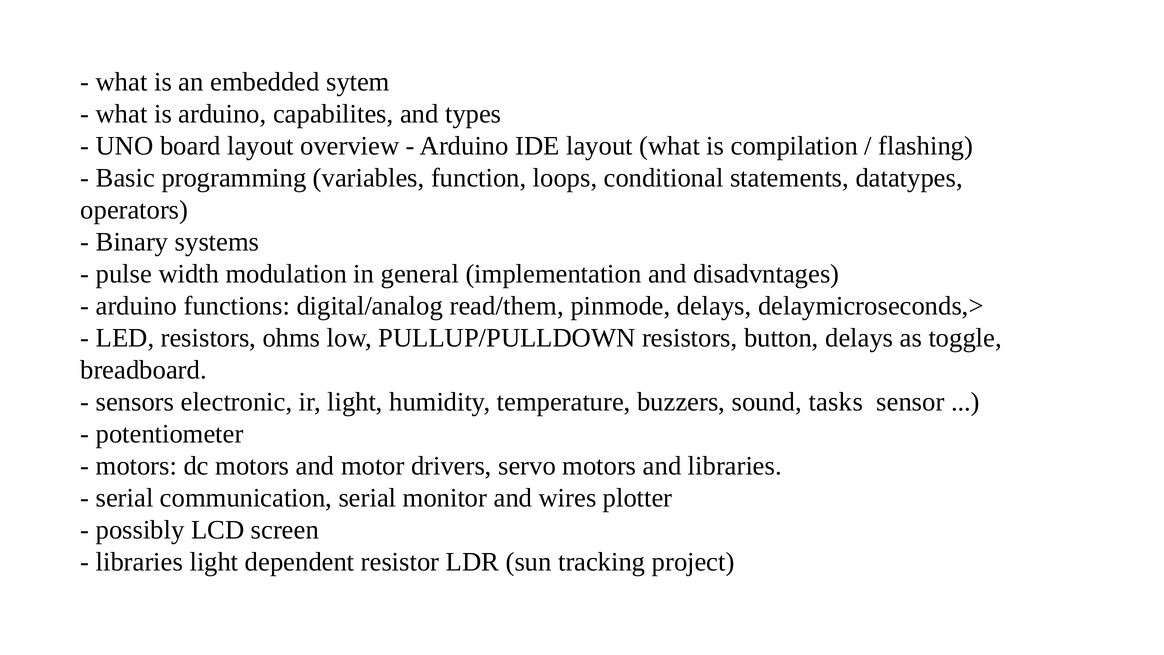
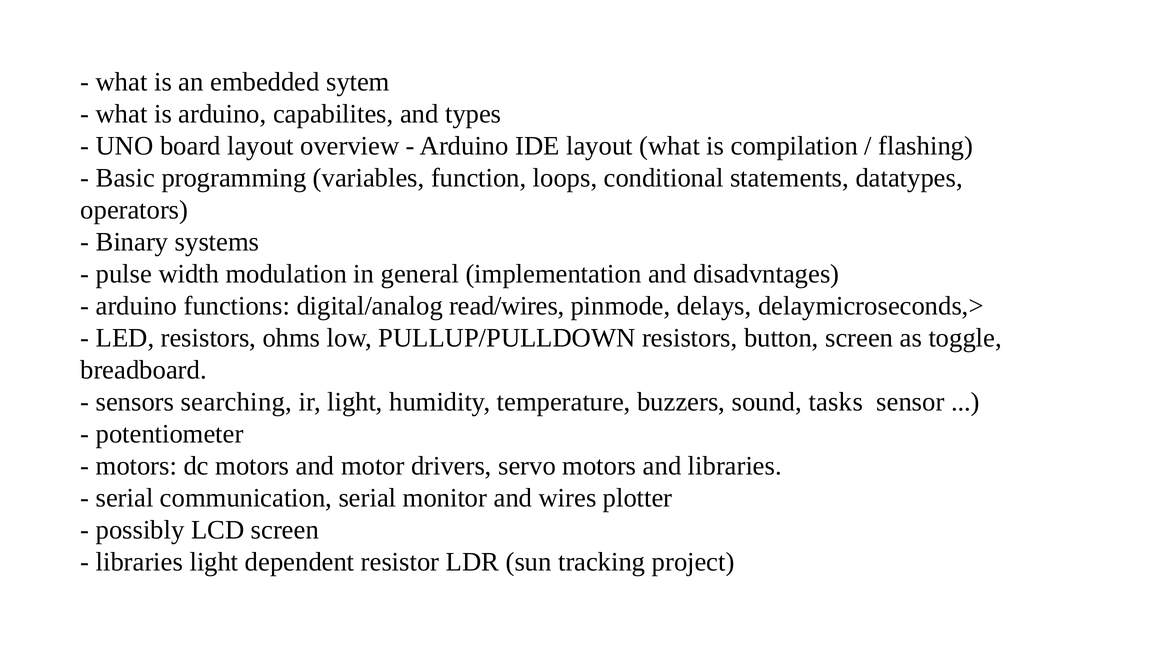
read/them: read/them -> read/wires
button delays: delays -> screen
electronic: electronic -> searching
